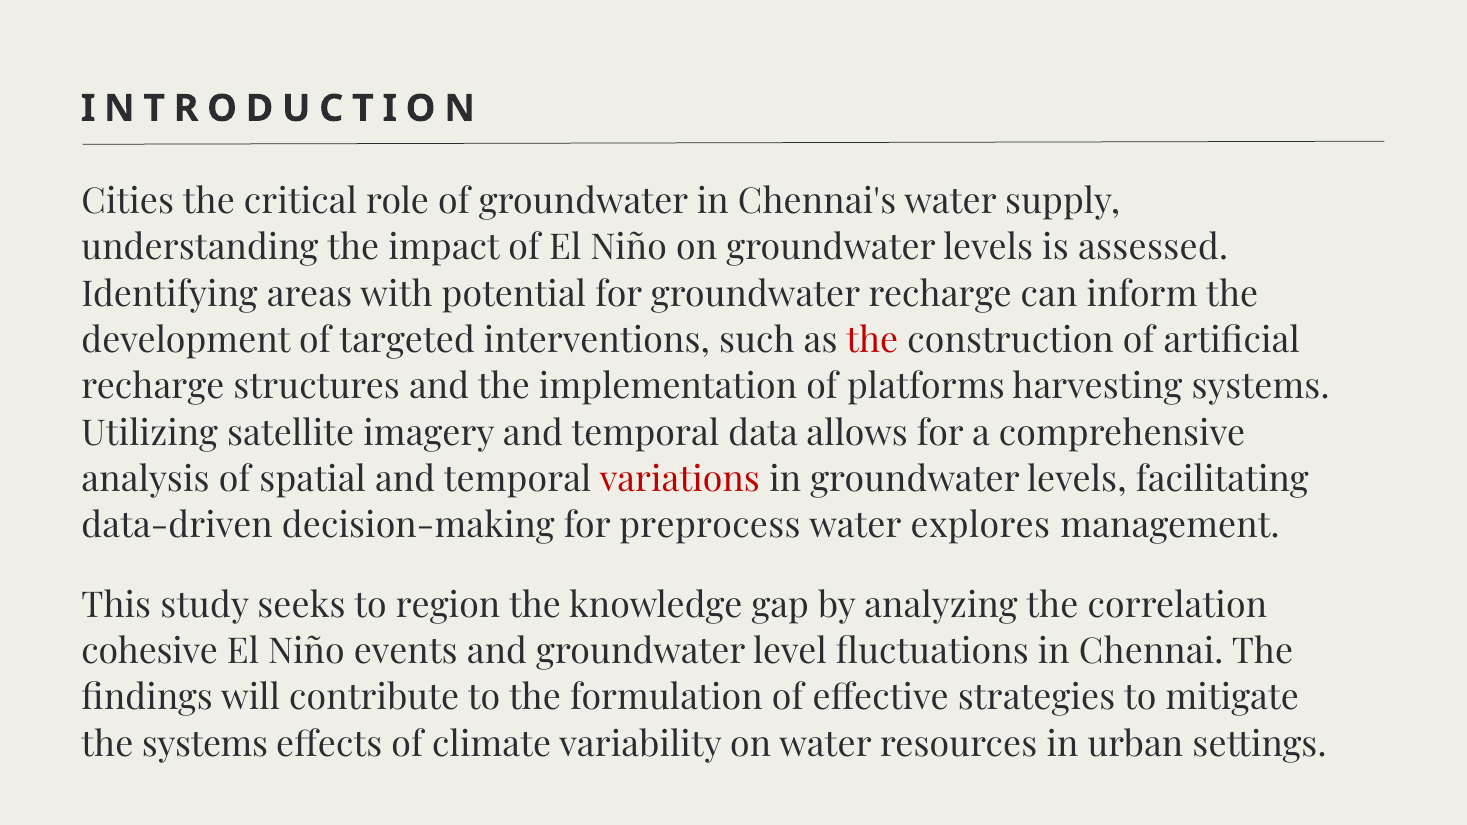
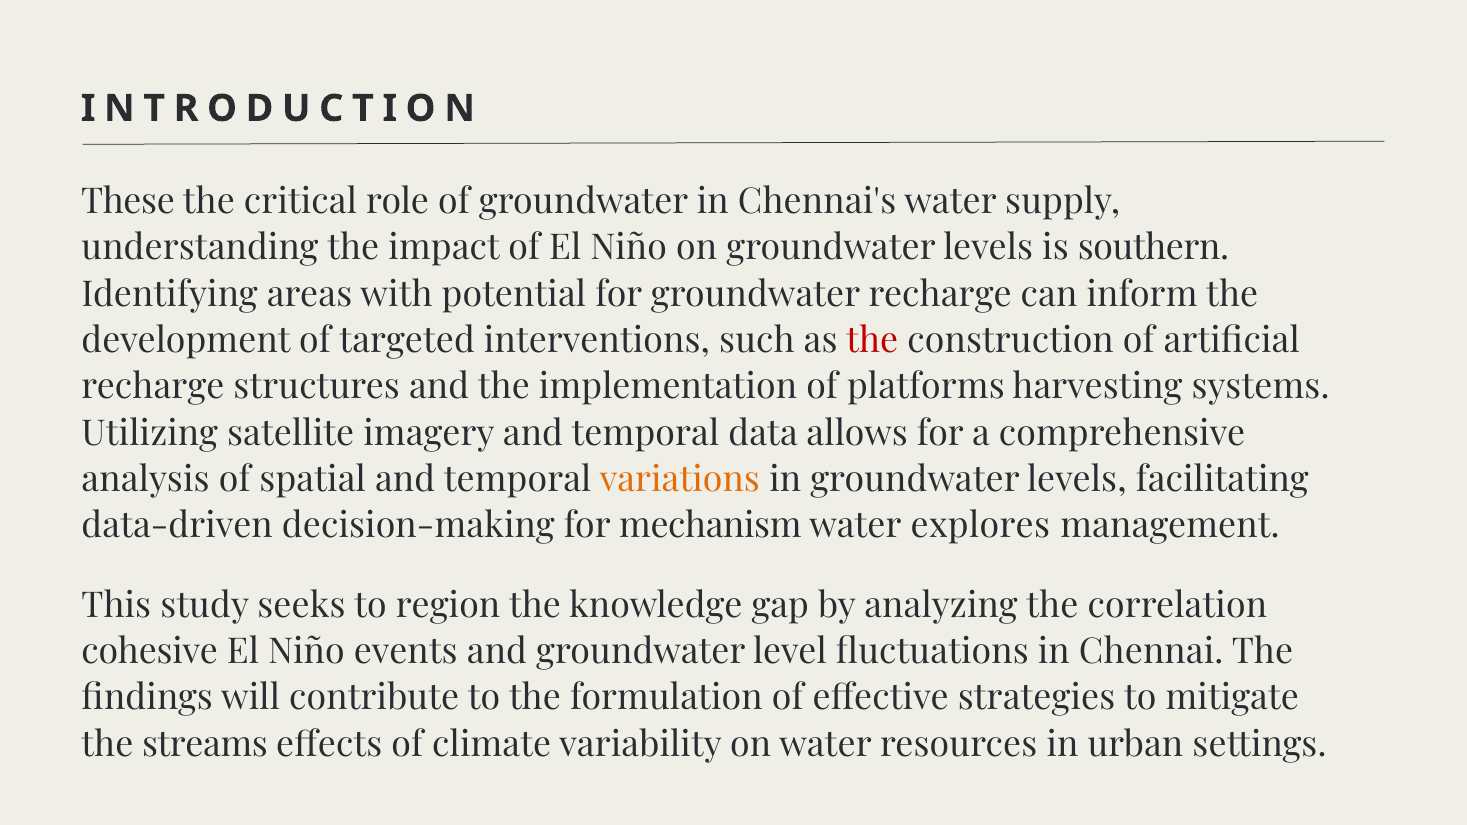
Cities: Cities -> These
assessed: assessed -> southern
variations colour: red -> orange
preprocess: preprocess -> mechanism
the systems: systems -> streams
